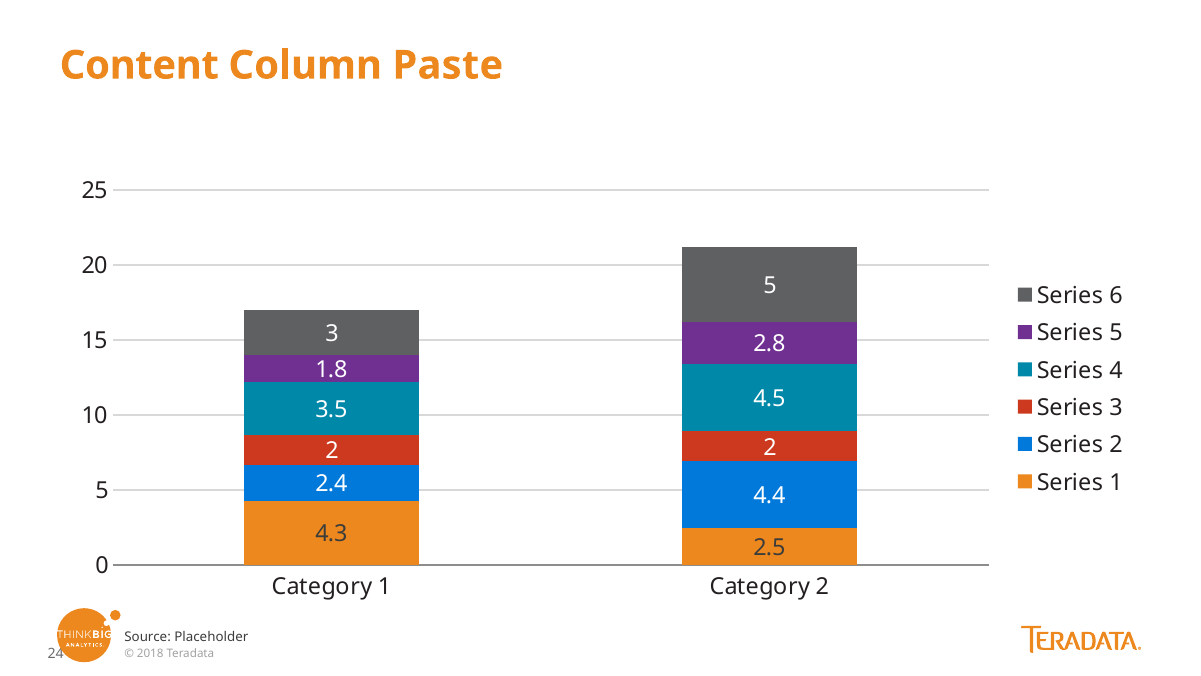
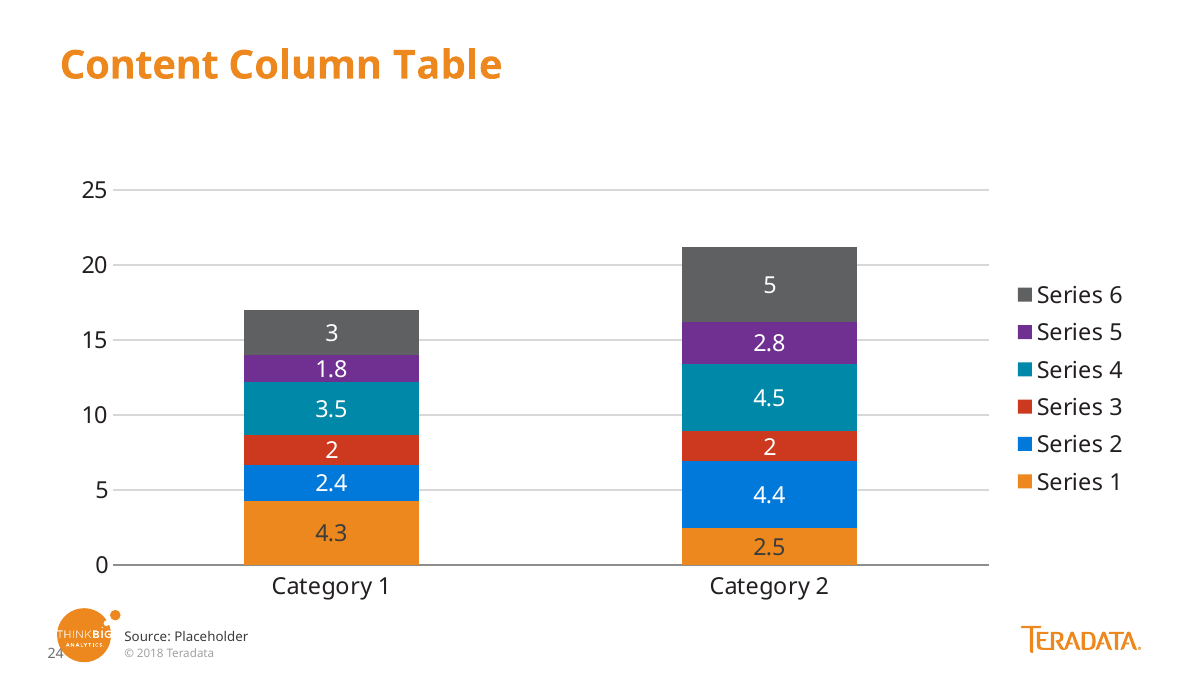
Paste: Paste -> Table
